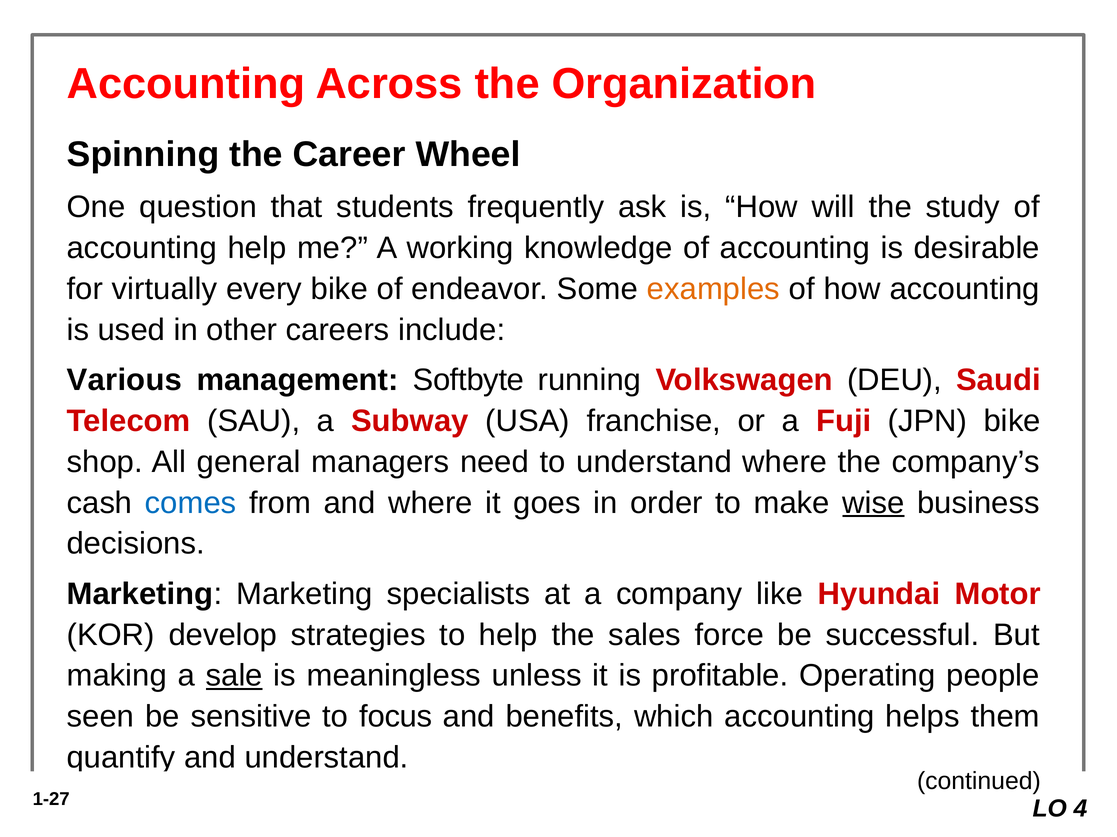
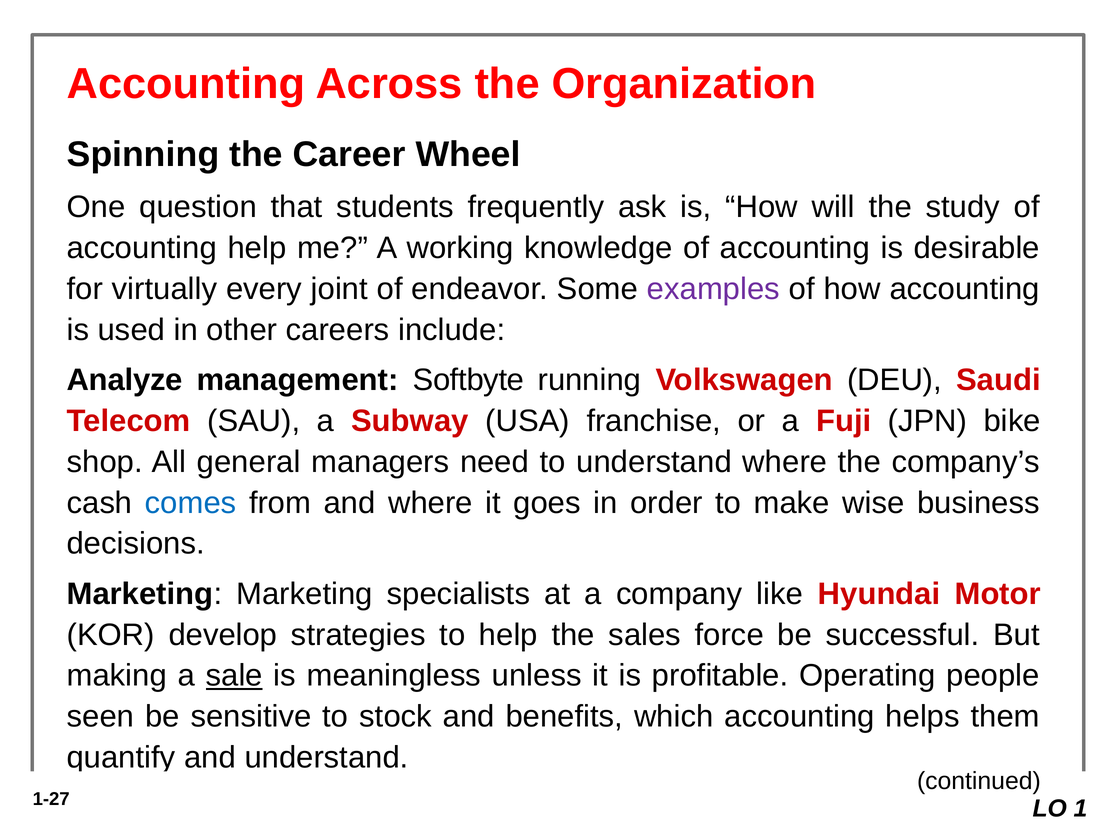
every bike: bike -> joint
examples colour: orange -> purple
Various: Various -> Analyze
wise underline: present -> none
focus: focus -> stock
4: 4 -> 1
